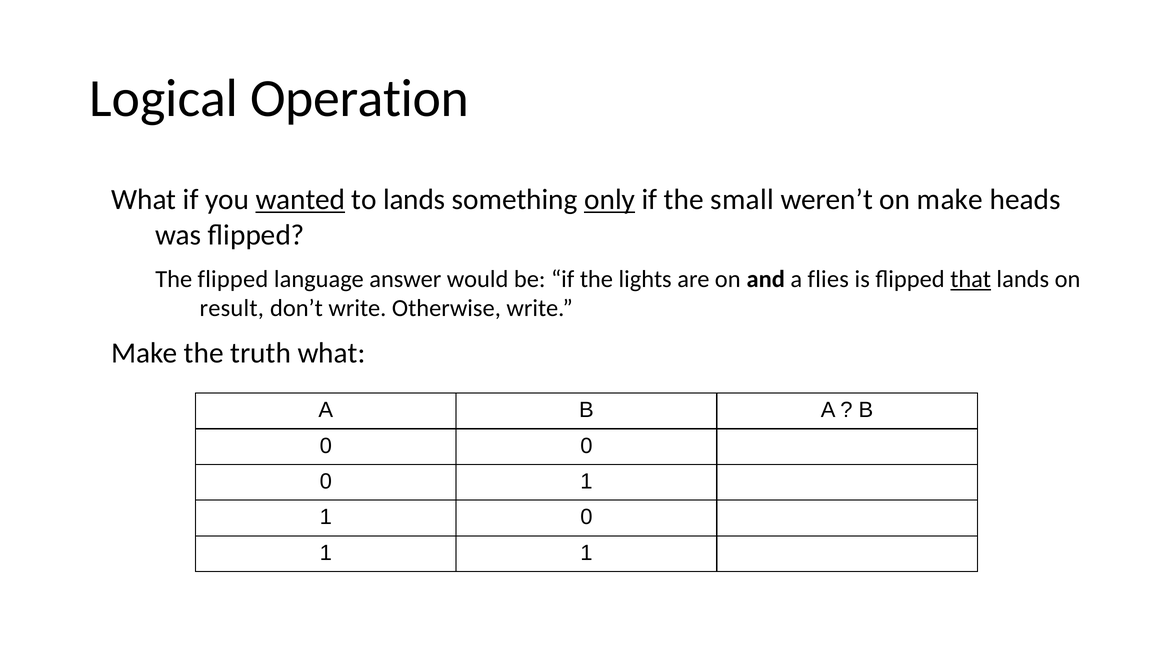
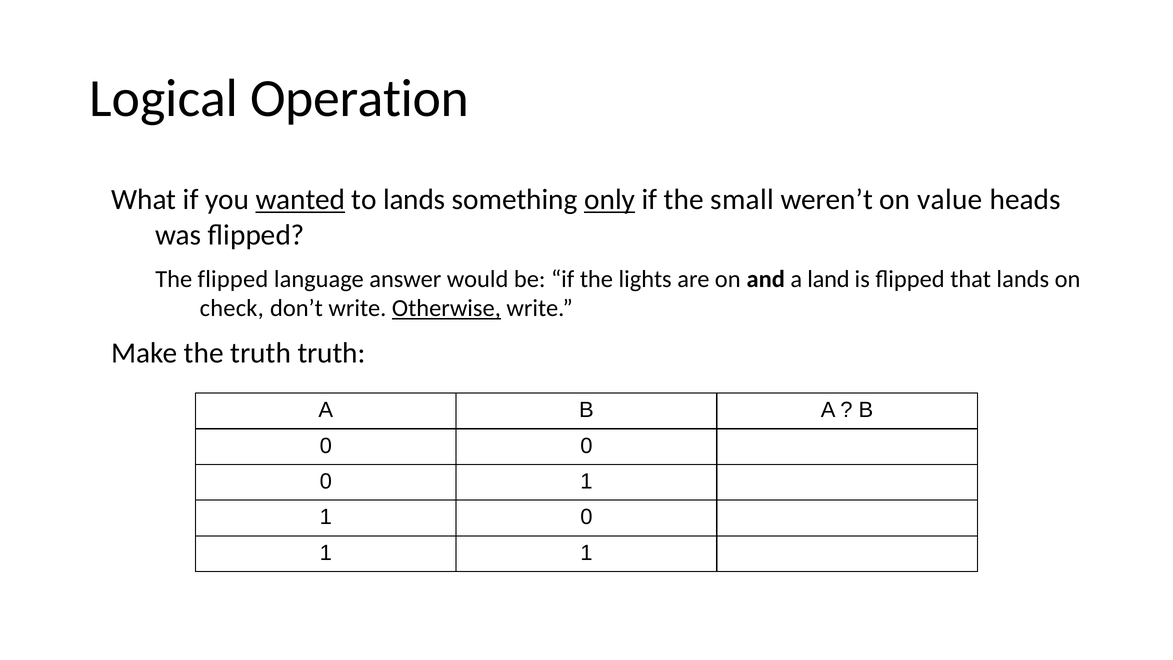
on make: make -> value
flies: flies -> land
that underline: present -> none
result: result -> check
Otherwise underline: none -> present
truth what: what -> truth
